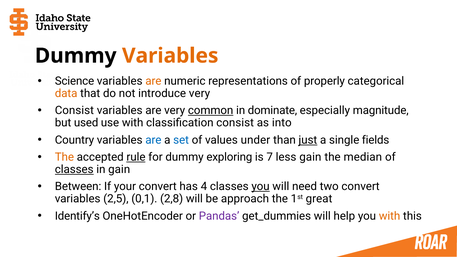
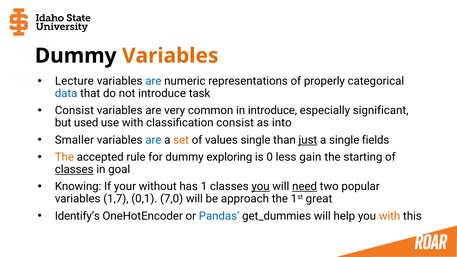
Science: Science -> Lecture
are at (153, 81) colour: orange -> blue
data colour: orange -> blue
introduce very: very -> task
common underline: present -> none
in dominate: dominate -> introduce
magnitude: magnitude -> significant
Country: Country -> Smaller
set colour: blue -> orange
values under: under -> single
rule underline: present -> none
7: 7 -> 0
median: median -> starting
in gain: gain -> goal
Between: Between -> Knowing
your convert: convert -> without
4: 4 -> 1
need underline: none -> present
two convert: convert -> popular
2,5: 2,5 -> 1,7
2,8: 2,8 -> 7,0
Pandas colour: purple -> blue
